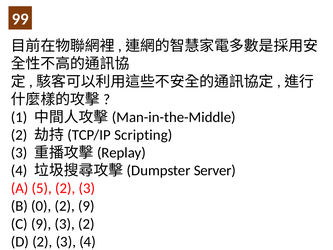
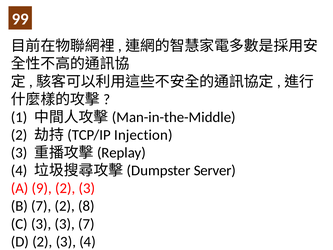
Scripting: Scripting -> Injection
5: 5 -> 9
B 0: 0 -> 7
2 9: 9 -> 8
C 9: 9 -> 3
3 2: 2 -> 7
